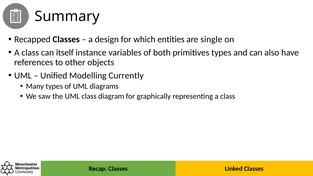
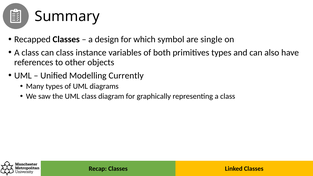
entities: entities -> symbol
can itself: itself -> class
